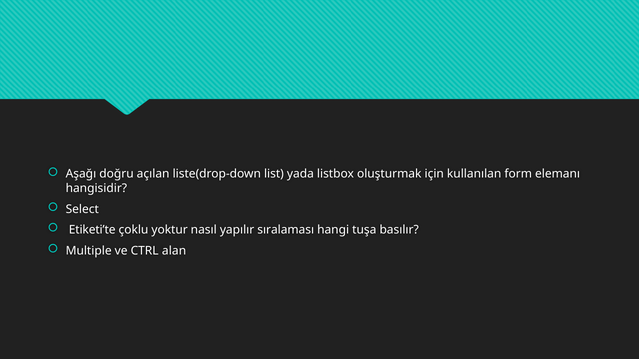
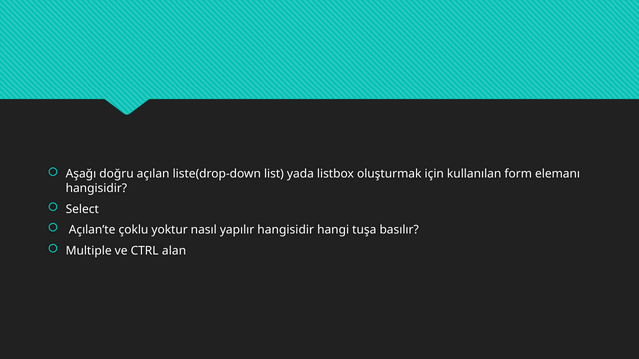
Etiketi’te: Etiketi’te -> Açılan’te
yapılır sıralaması: sıralaması -> hangisidir
